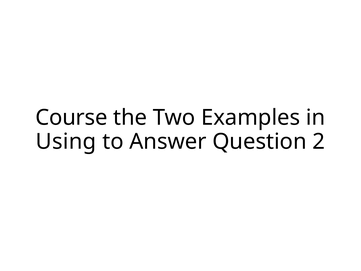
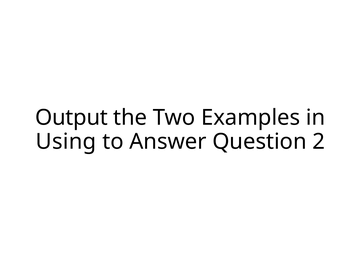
Course: Course -> Output
